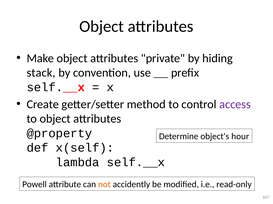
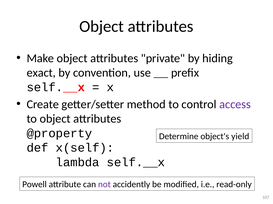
stack: stack -> exact
hour: hour -> yield
not colour: orange -> purple
